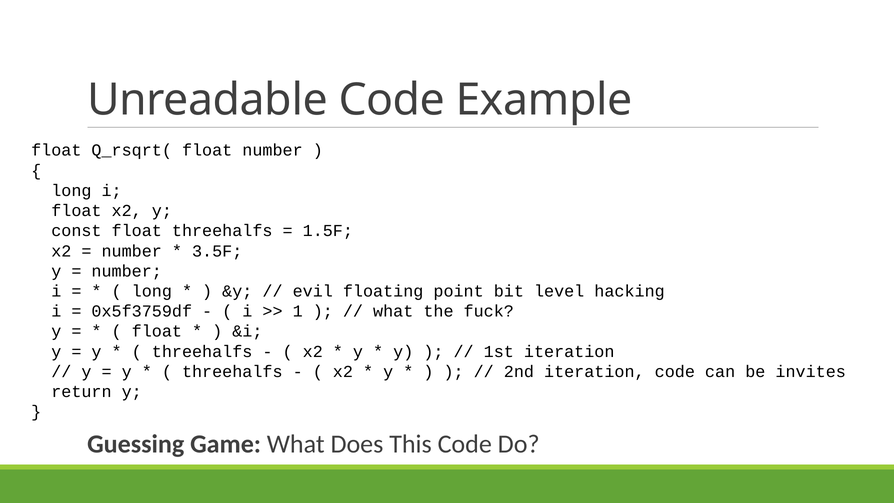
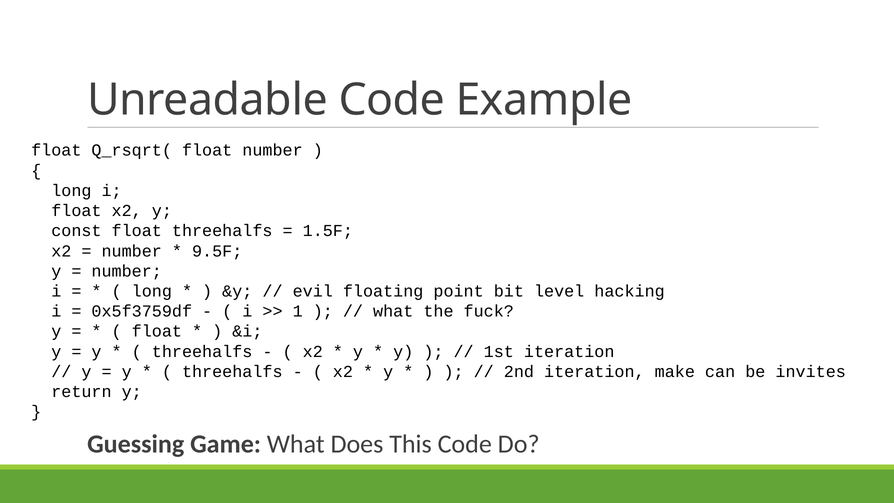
3.5F: 3.5F -> 9.5F
iteration code: code -> make
